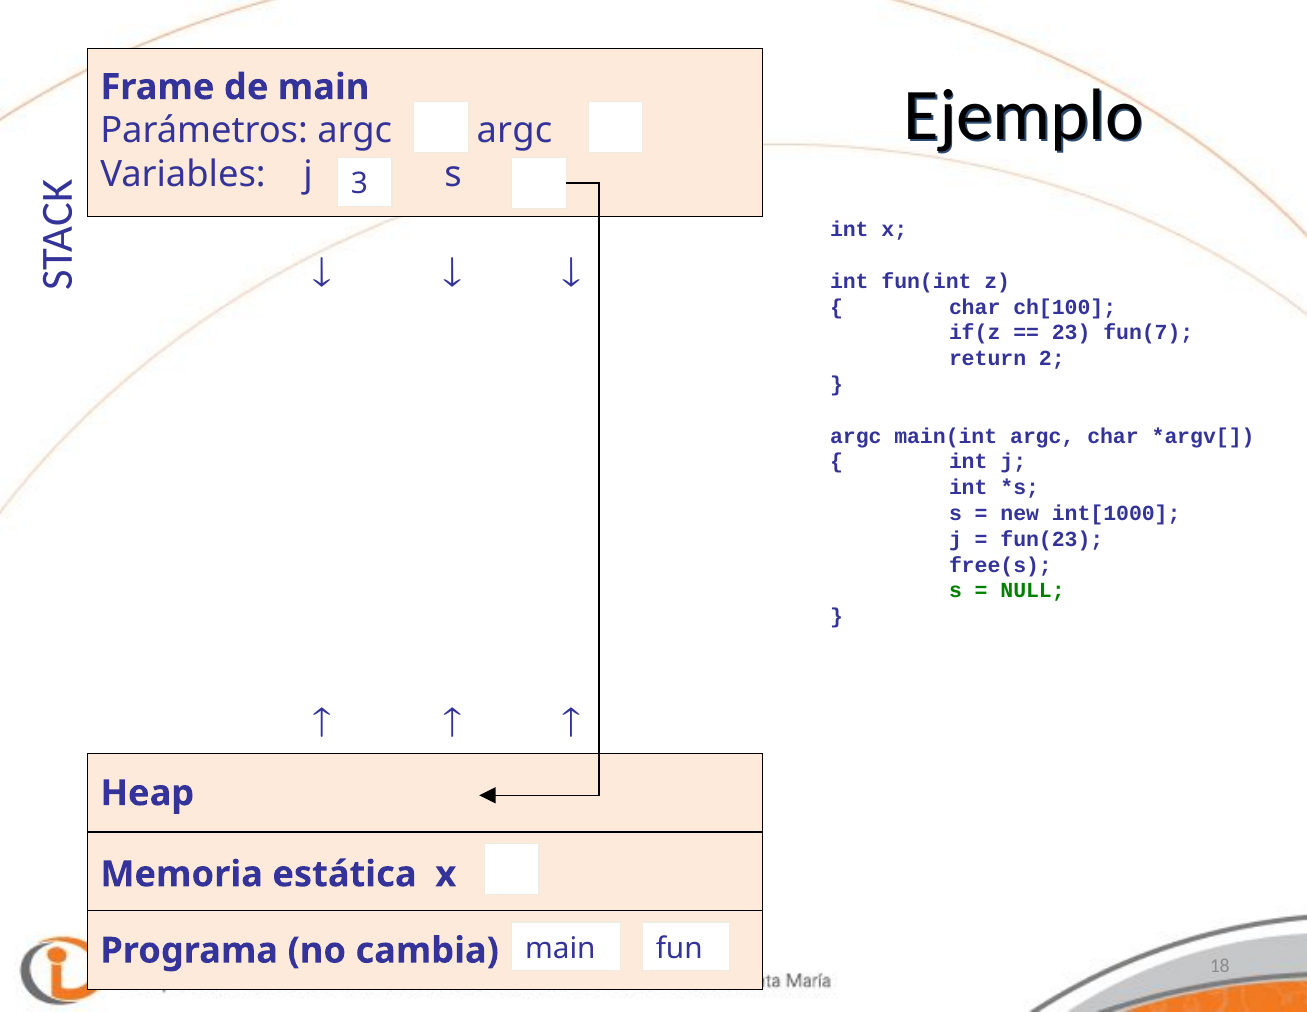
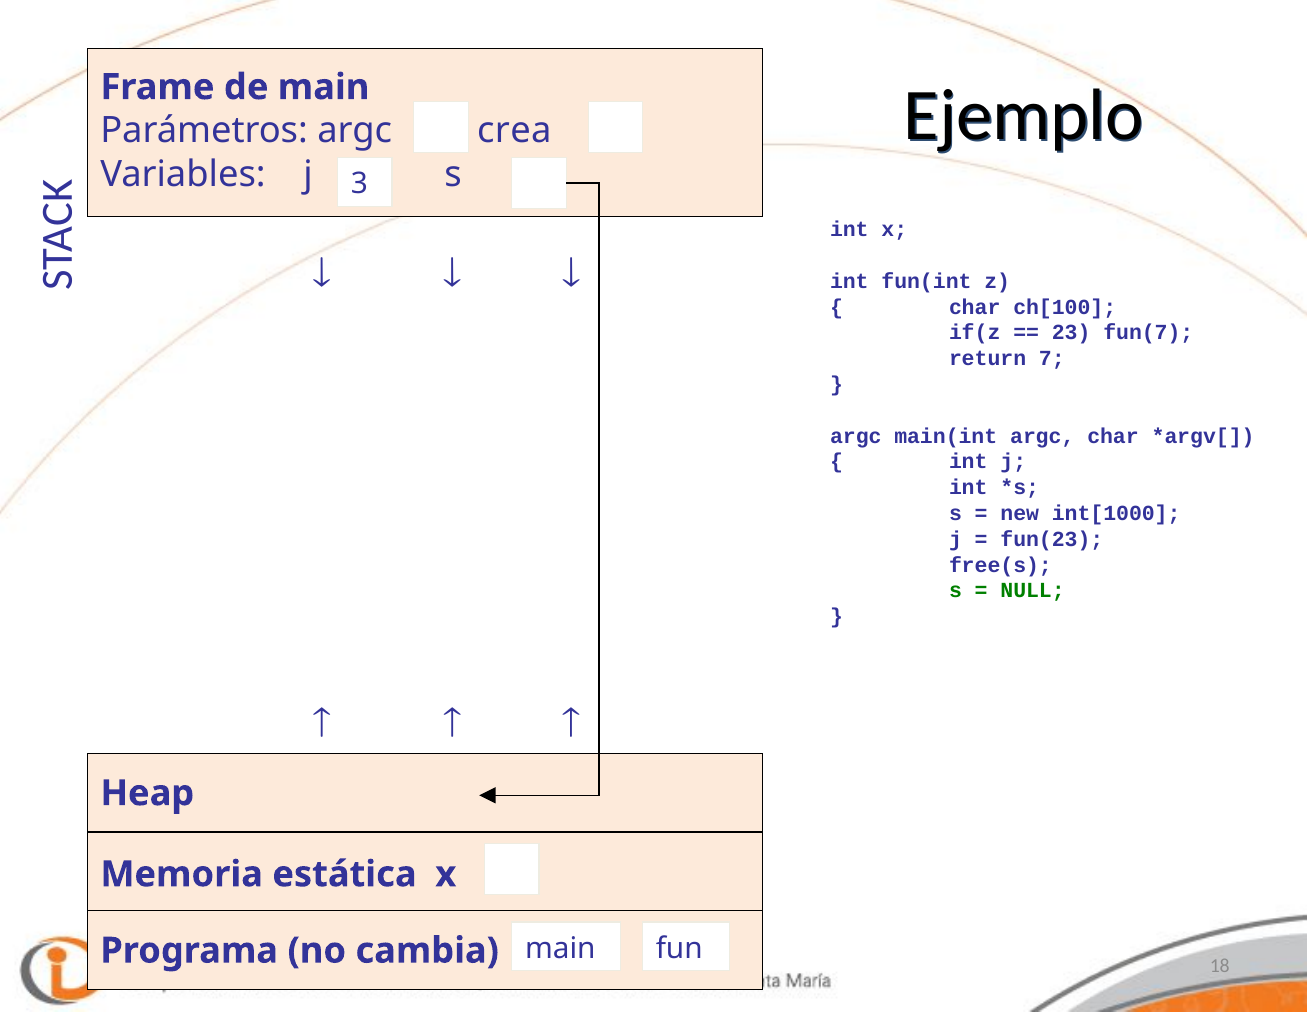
argc argc: argc -> crea
2: 2 -> 7
